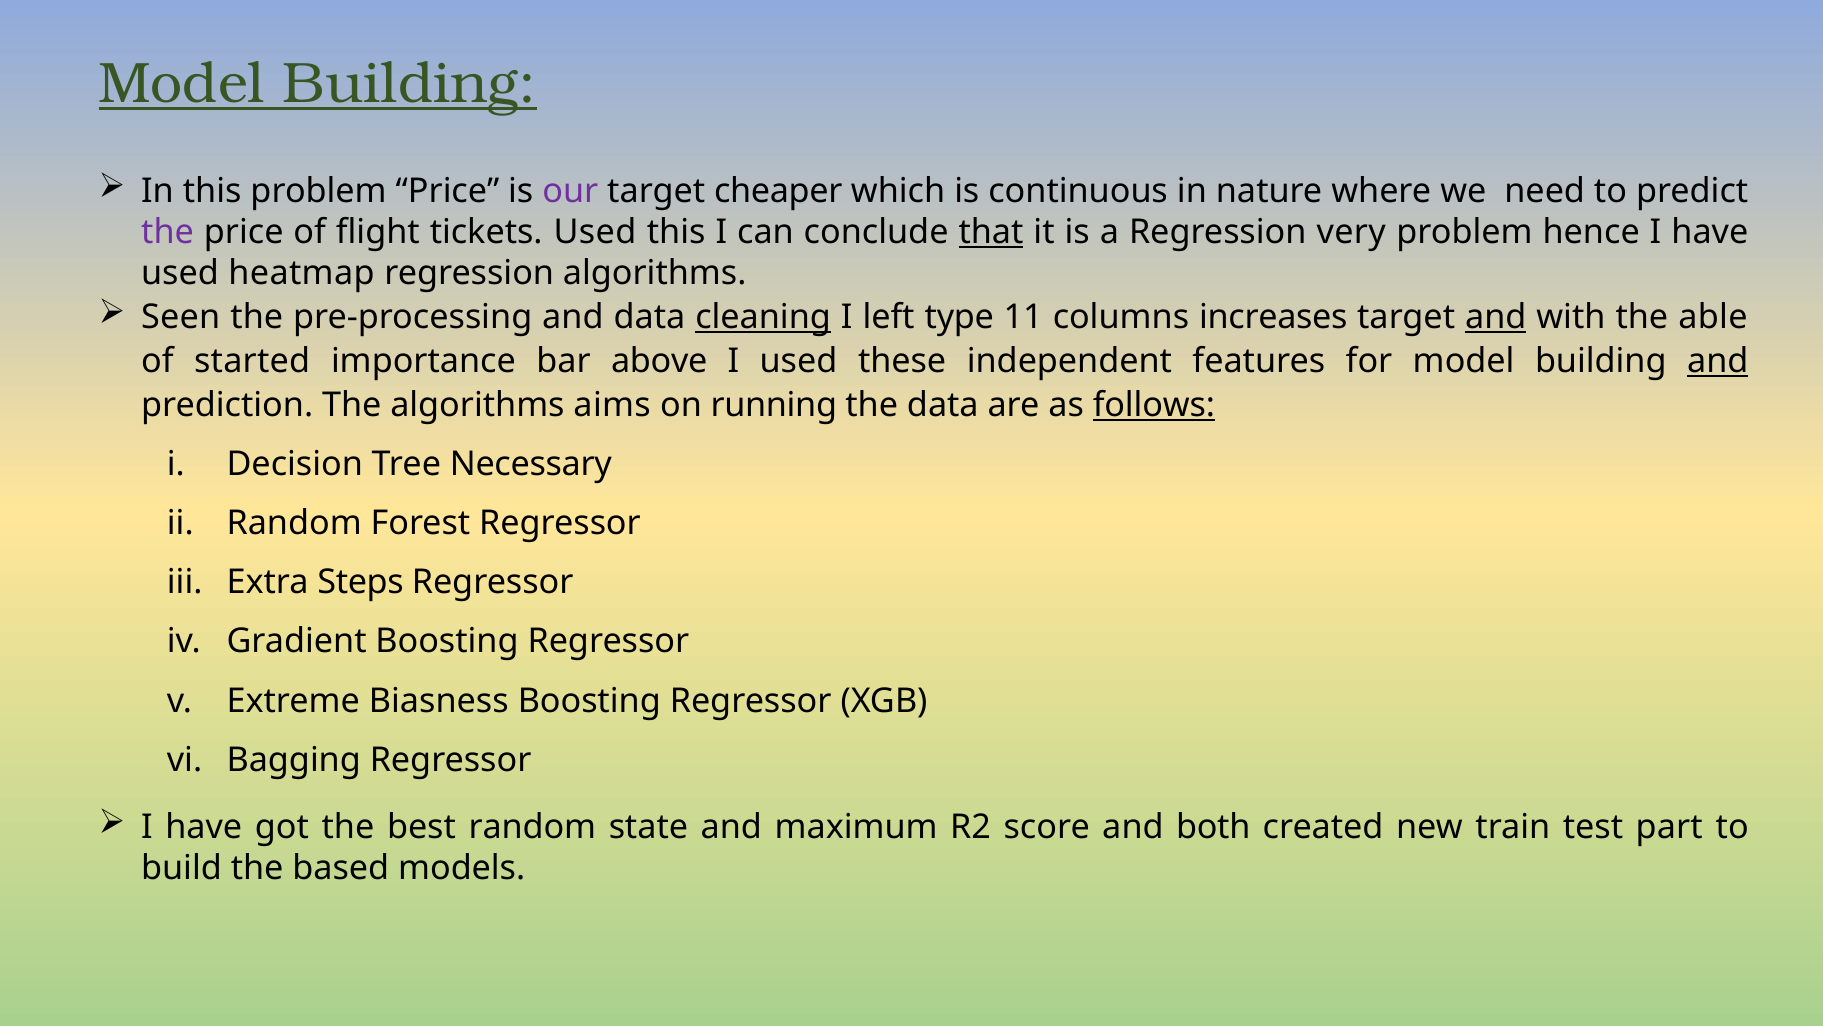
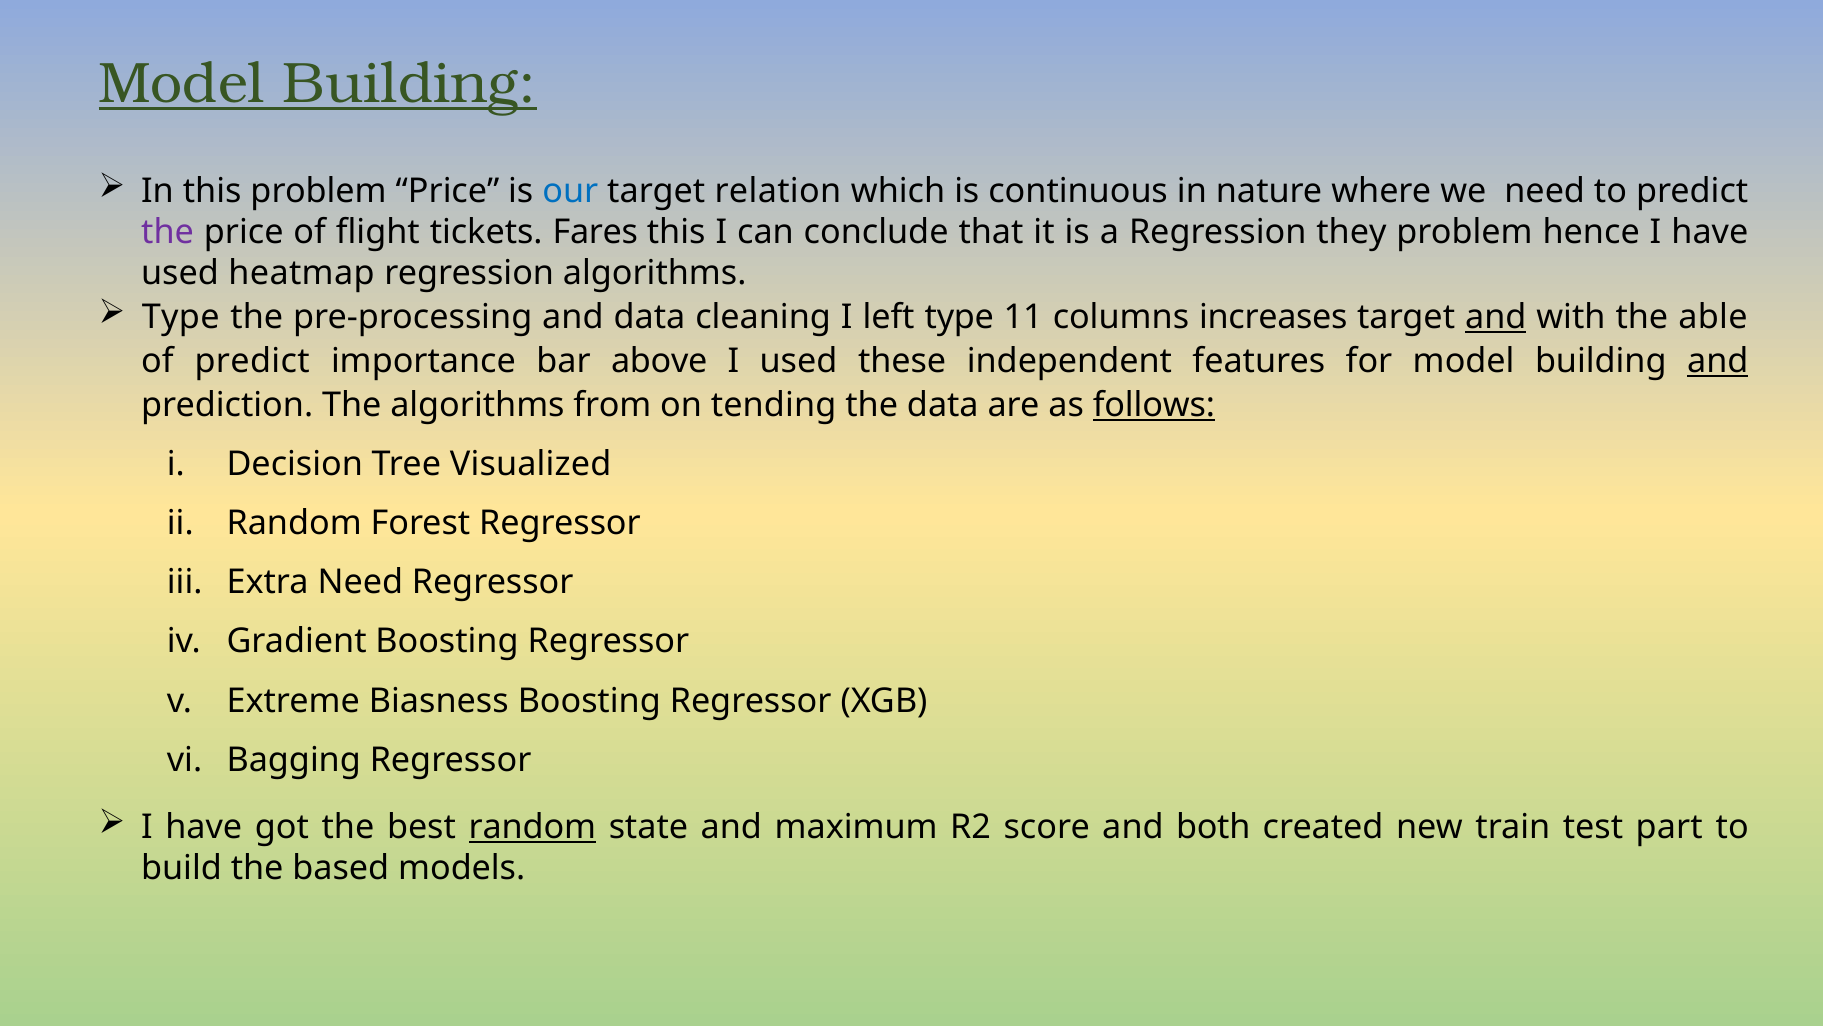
our colour: purple -> blue
cheaper: cheaper -> relation
tickets Used: Used -> Fares
that underline: present -> none
very: very -> they
Seen at (181, 317): Seen -> Type
cleaning underline: present -> none
of started: started -> predict
aims: aims -> from
running: running -> tending
Necessary: Necessary -> Visualized
Extra Steps: Steps -> Need
random at (532, 827) underline: none -> present
